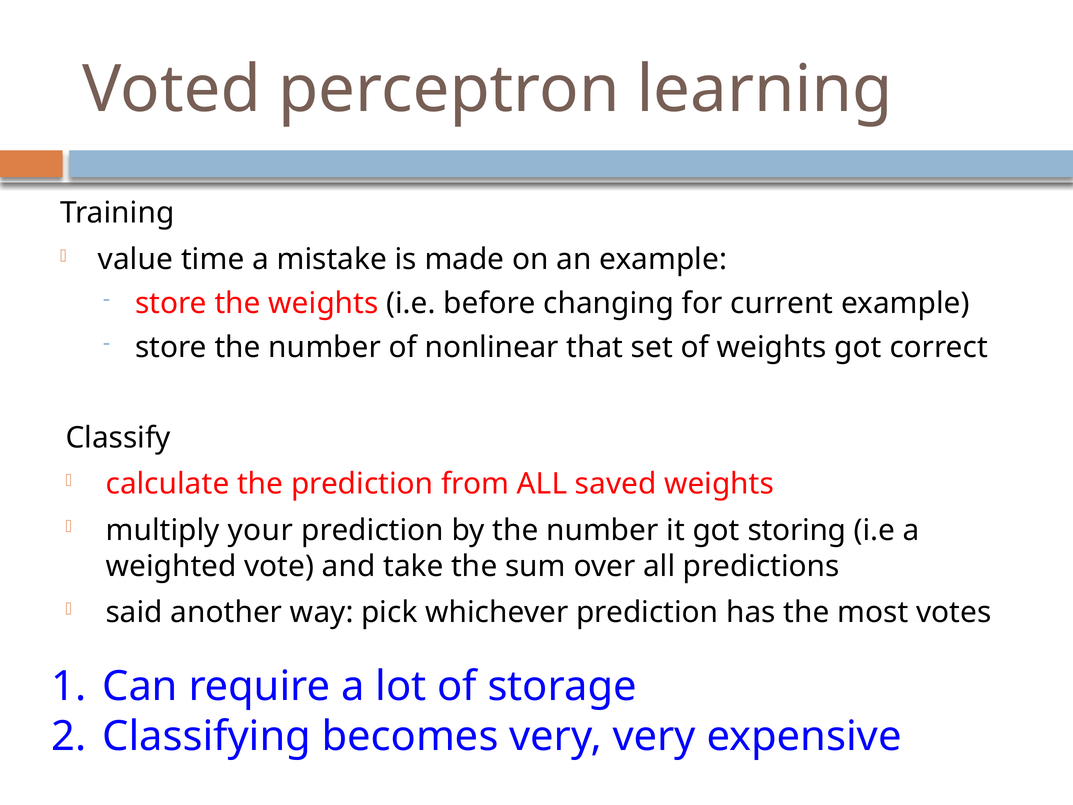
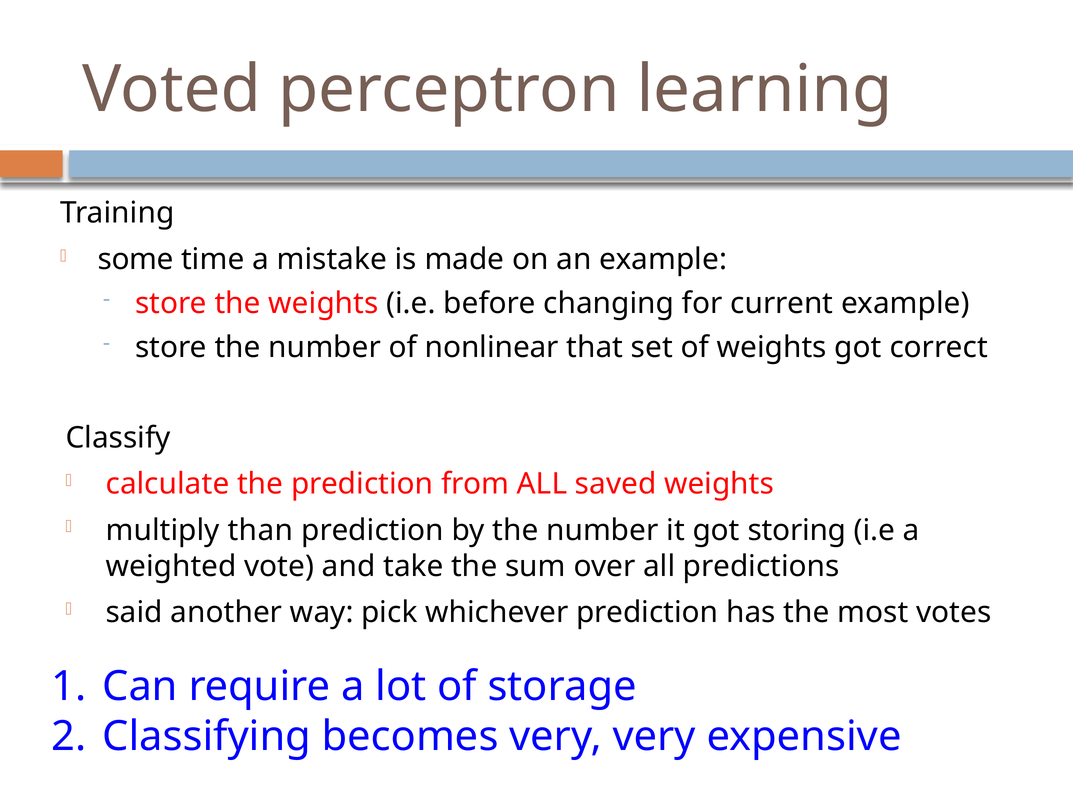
value: value -> some
your: your -> than
